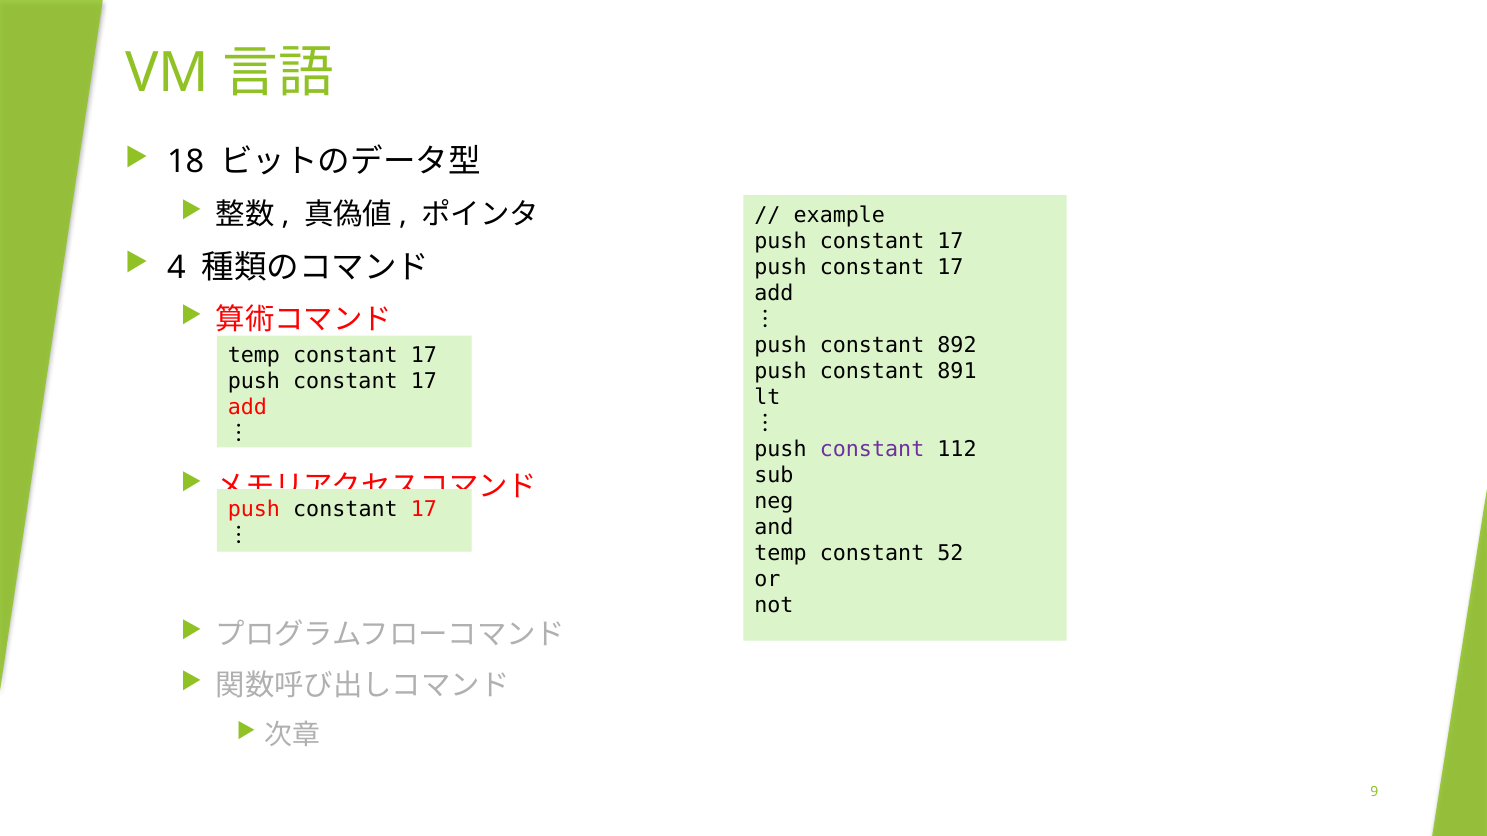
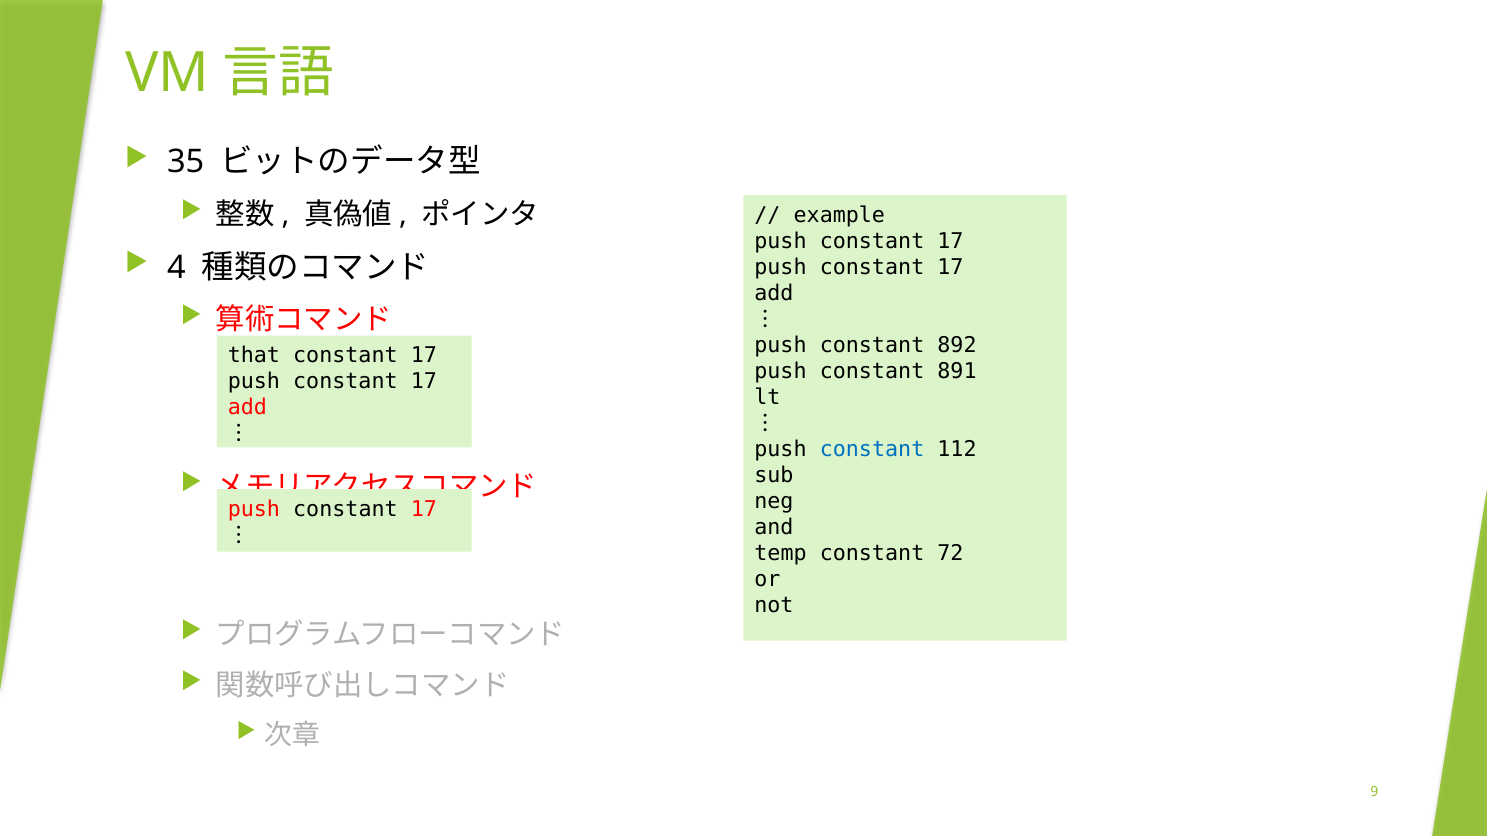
18: 18 -> 35
temp at (254, 356): temp -> that
constant at (872, 450) colour: purple -> blue
52: 52 -> 72
